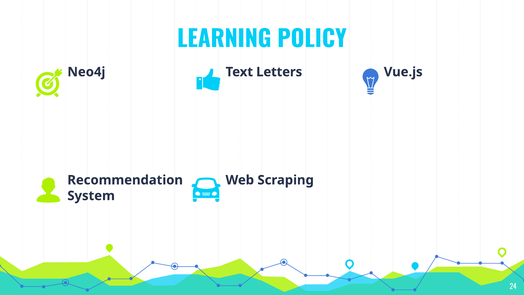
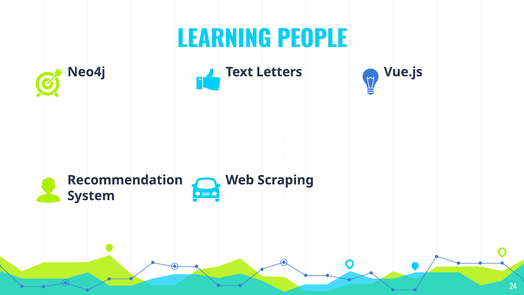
POLICY: POLICY -> PEOPLE
